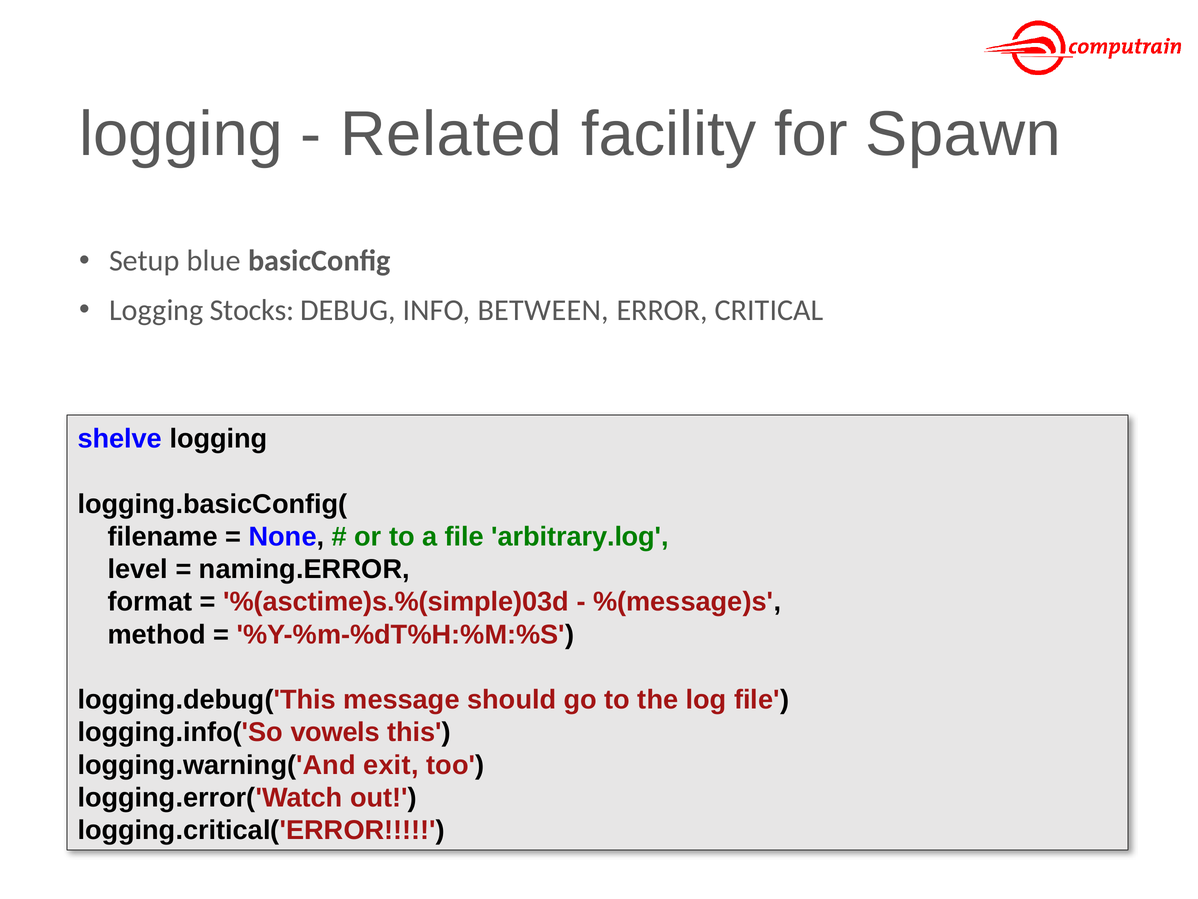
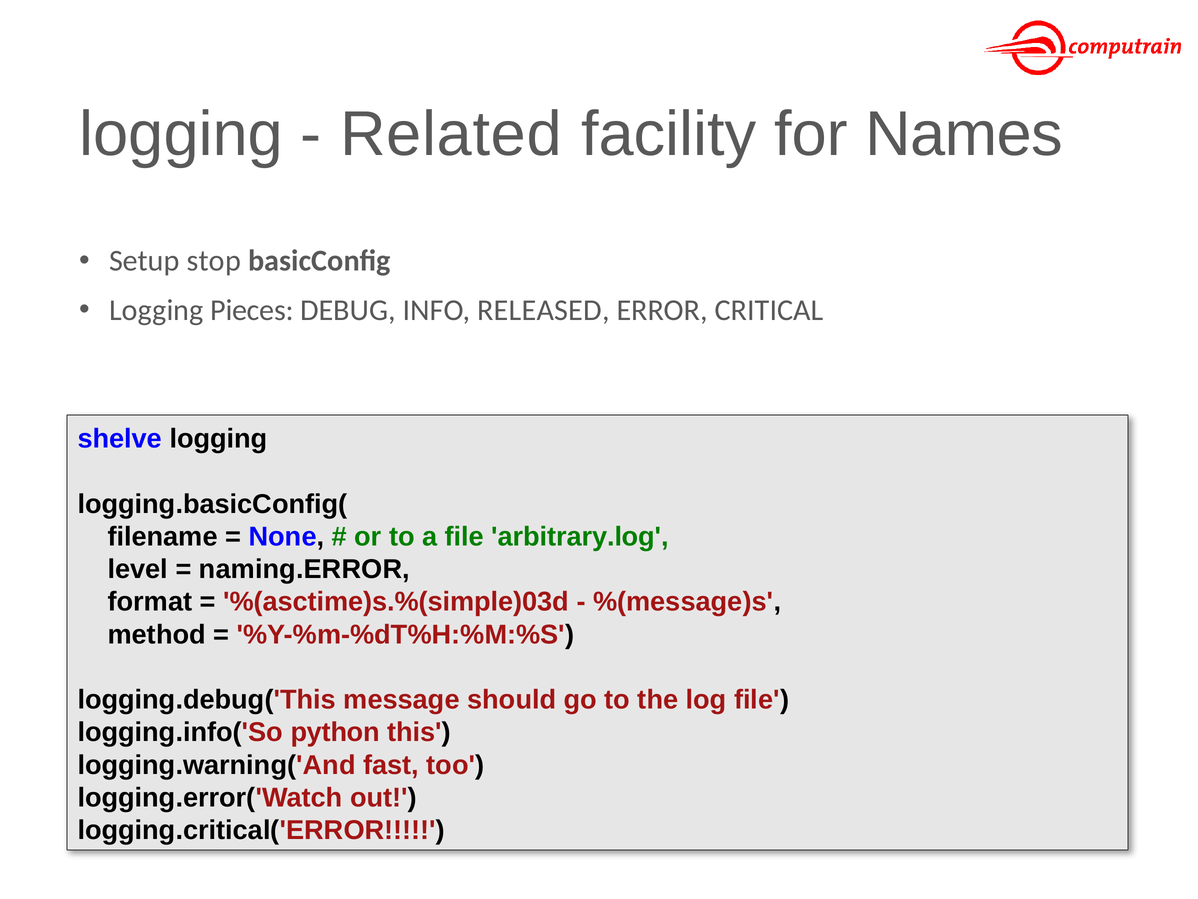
Spawn: Spawn -> Names
blue: blue -> stop
Stocks: Stocks -> Pieces
BETWEEN: BETWEEN -> RELEASED
vowels: vowels -> python
exit: exit -> fast
